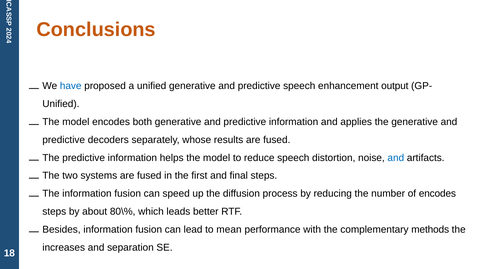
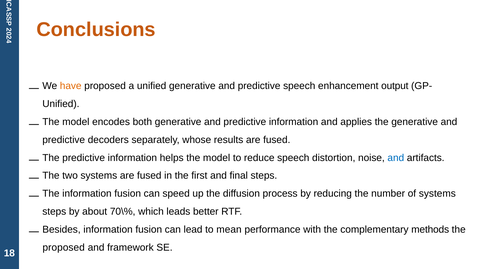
have colour: blue -> orange
of encodes: encodes -> systems
80\%: 80\% -> 70\%
increases at (64, 247): increases -> proposed
separation: separation -> framework
